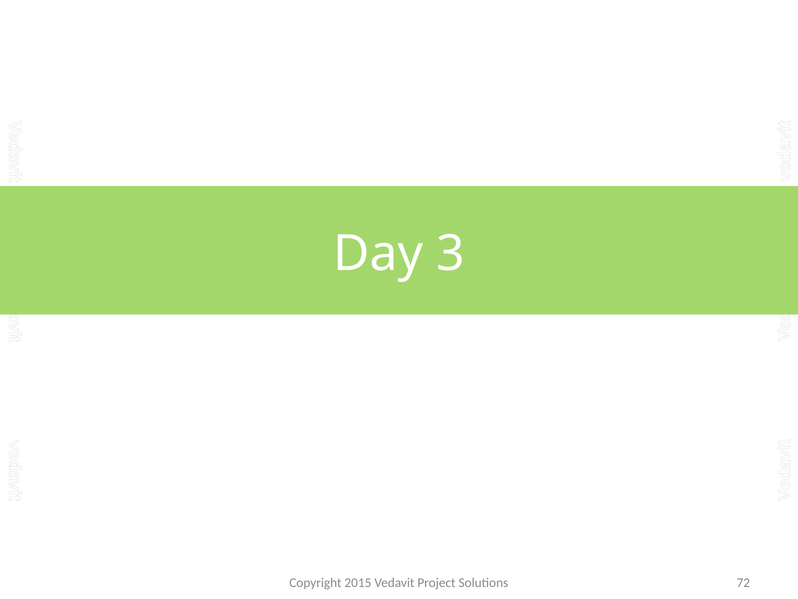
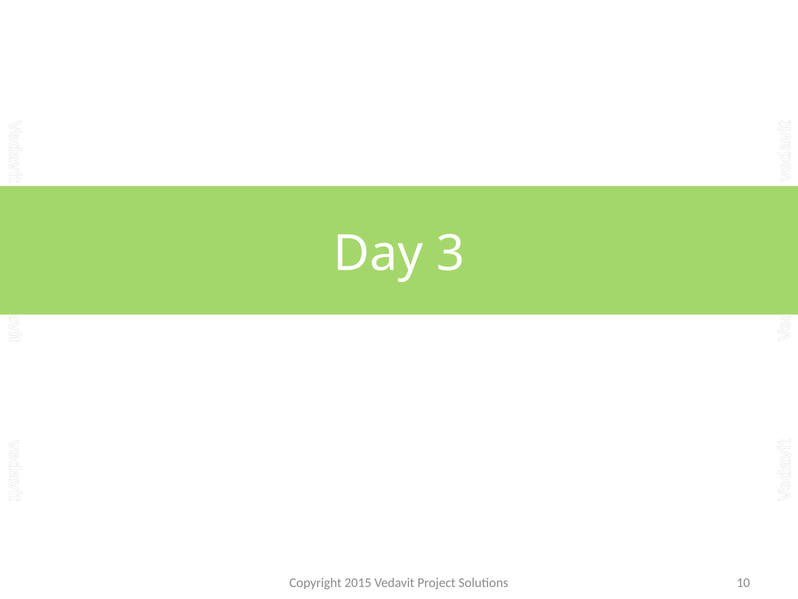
72: 72 -> 10
